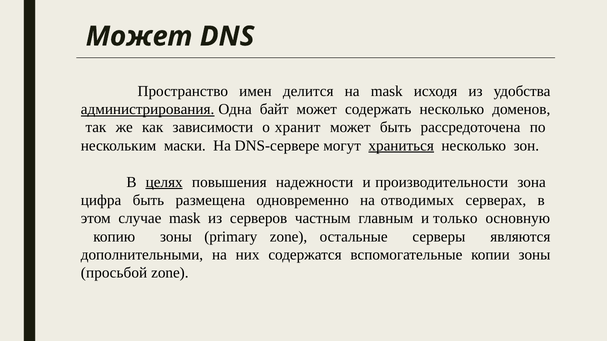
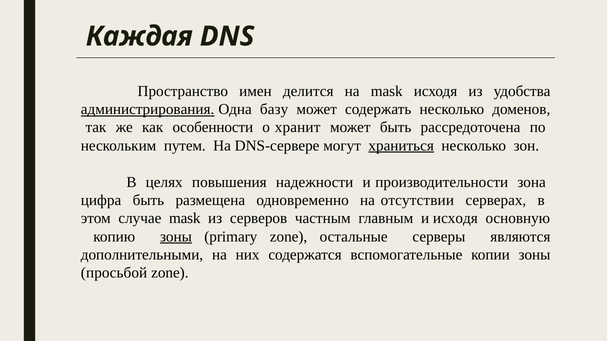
Может at (139, 36): Может -> Каждая
байт: байт -> базу
зависимости: зависимости -> особенности
маски: маски -> путем
целях underline: present -> none
отводимых: отводимых -> отсутствии
и только: только -> исходя
зоны at (176, 237) underline: none -> present
